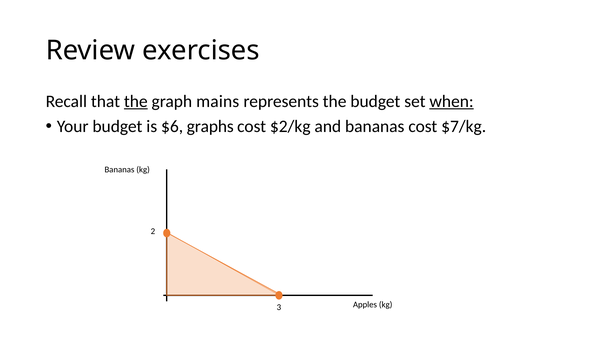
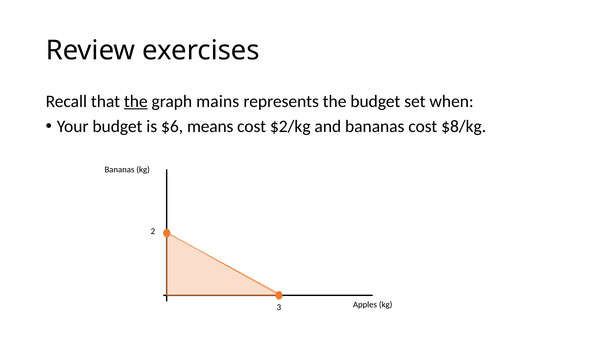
when underline: present -> none
graphs: graphs -> means
$7/kg: $7/kg -> $8/kg
